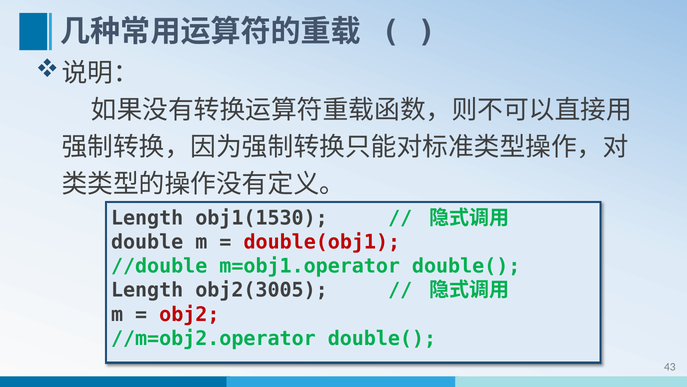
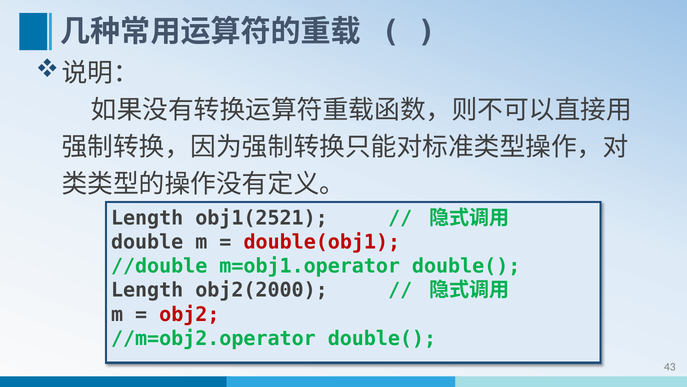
obj1(1530: obj1(1530 -> obj1(2521
obj2(3005: obj2(3005 -> obj2(2000
